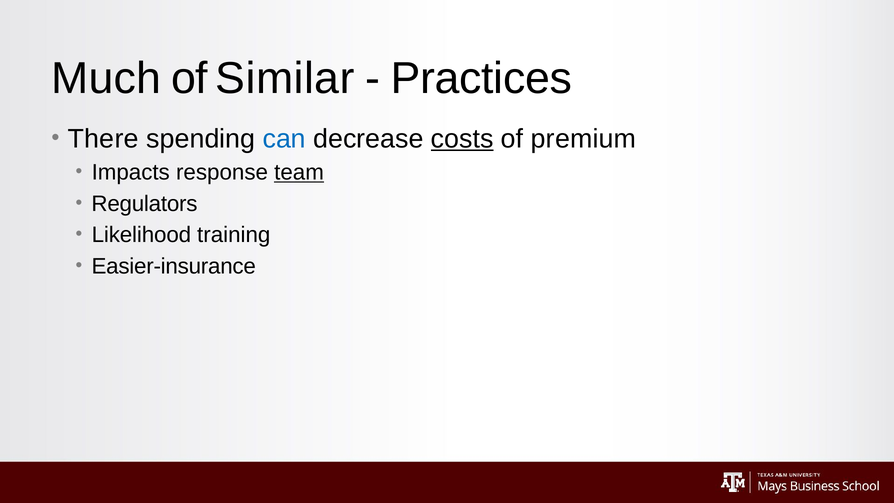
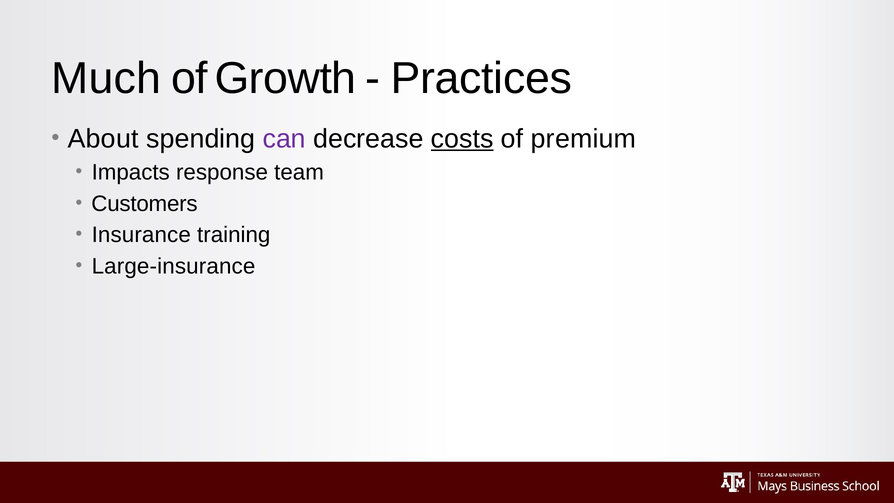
Similar: Similar -> Growth
There: There -> About
can colour: blue -> purple
team underline: present -> none
Regulators: Regulators -> Customers
Likelihood: Likelihood -> Insurance
Easier-insurance: Easier-insurance -> Large-insurance
